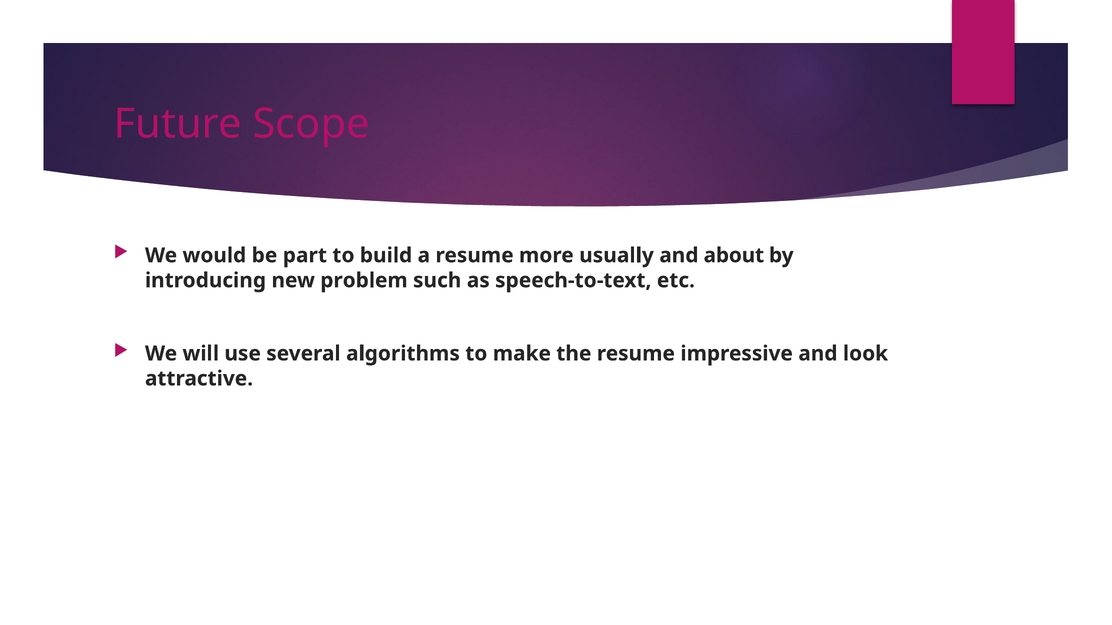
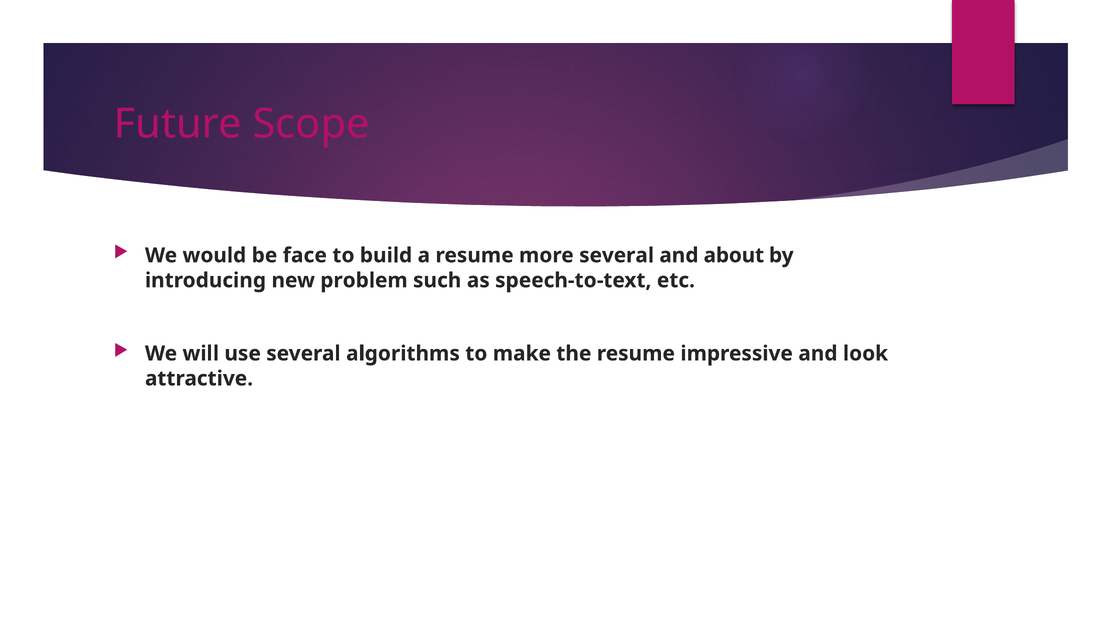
part: part -> face
more usually: usually -> several
